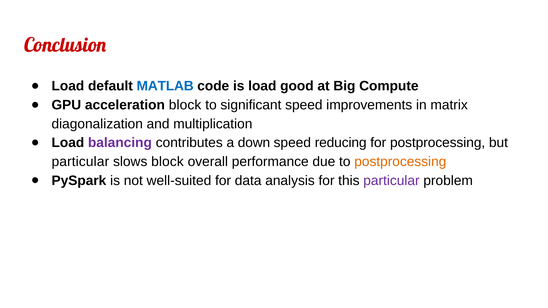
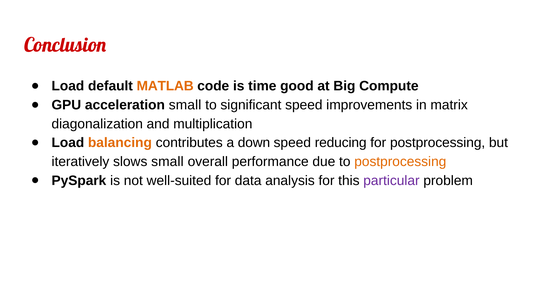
MATLAB colour: blue -> orange
is load: load -> time
acceleration block: block -> small
balancing colour: purple -> orange
particular at (80, 162): particular -> iteratively
slows block: block -> small
